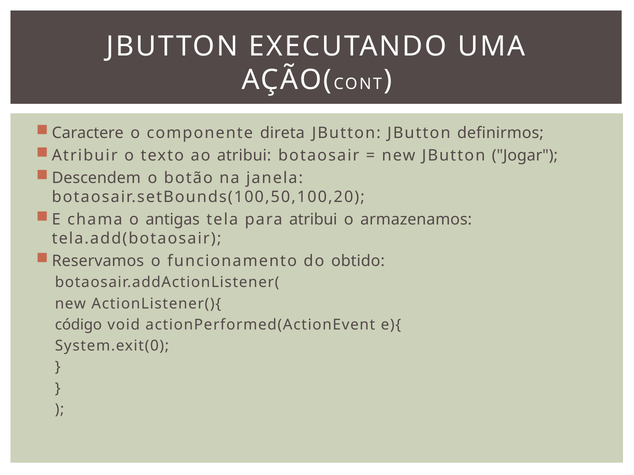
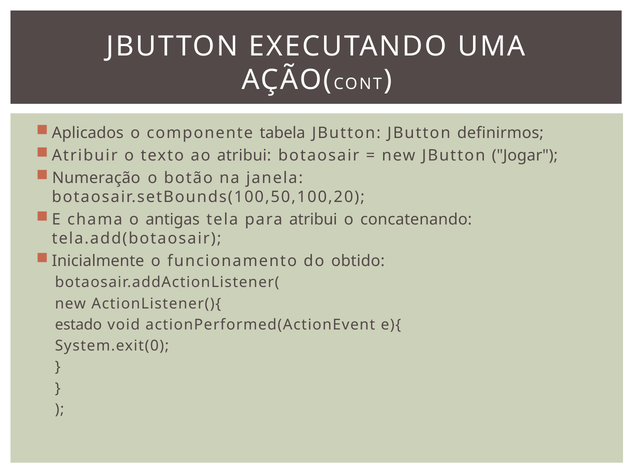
Caractere: Caractere -> Aplicados
direta: direta -> tabela
Descendem: Descendem -> Numeração
armazenamos: armazenamos -> concatenando
Reservamos: Reservamos -> Inicialmente
código: código -> estado
